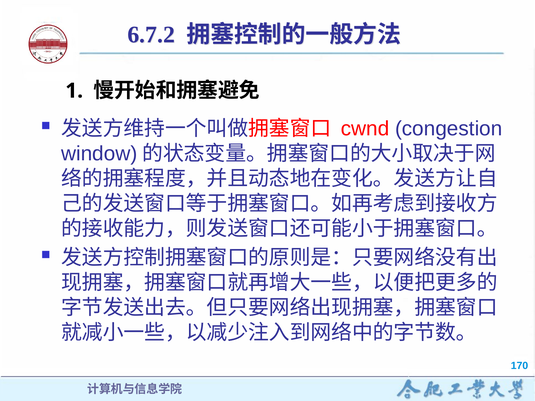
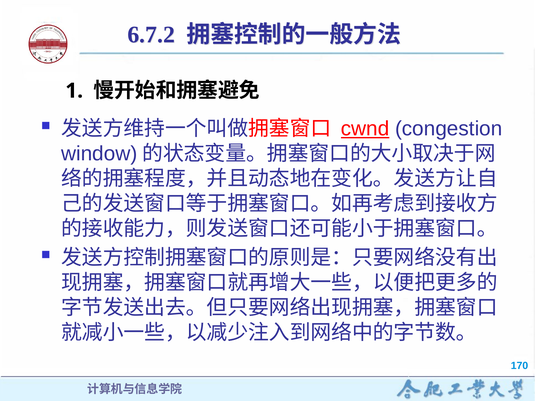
cwnd underline: none -> present
